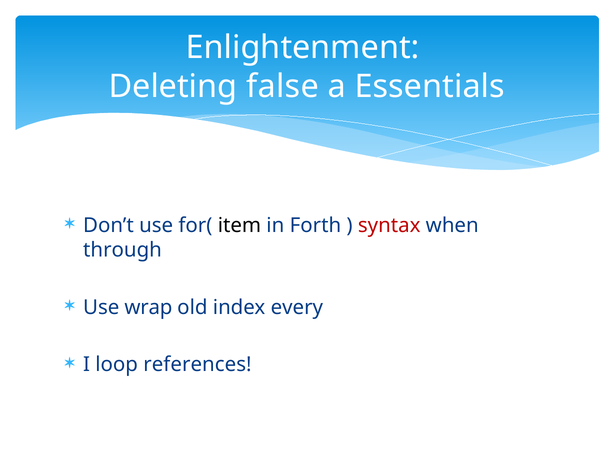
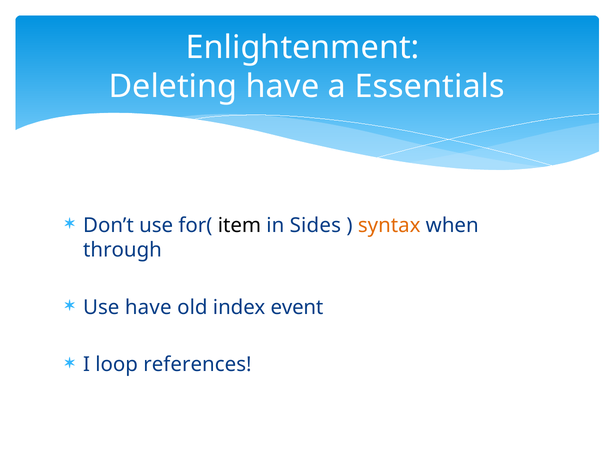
Deleting false: false -> have
Forth: Forth -> Sides
syntax colour: red -> orange
Use wrap: wrap -> have
every: every -> event
